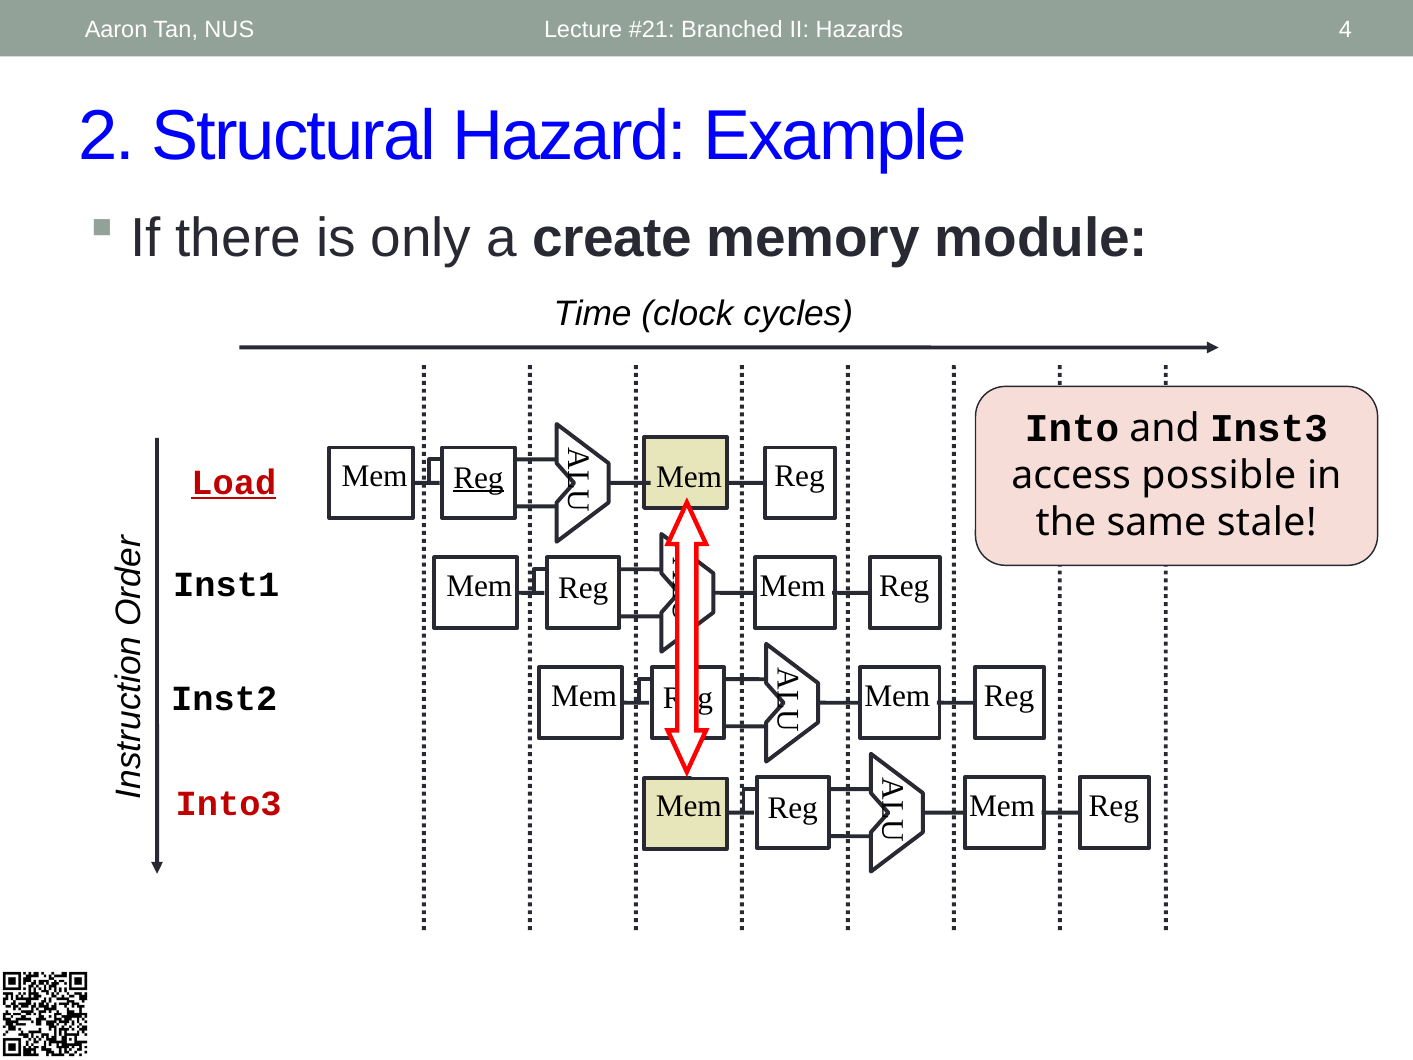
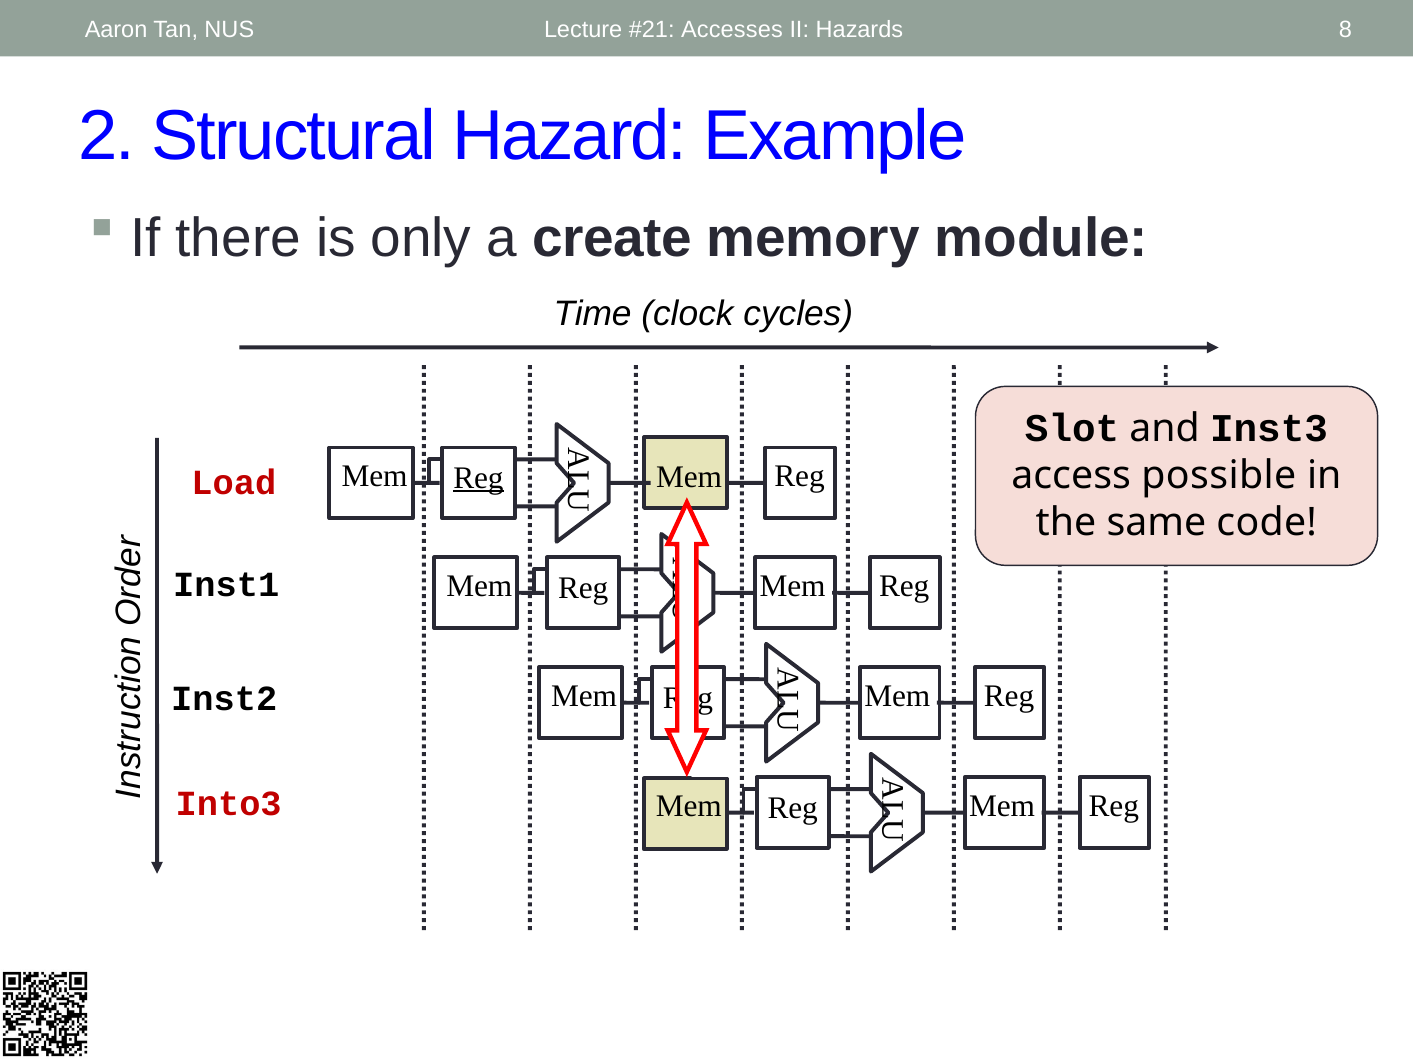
Branched: Branched -> Accesses
4: 4 -> 8
Into: Into -> Slot
Load underline: present -> none
stale: stale -> code
